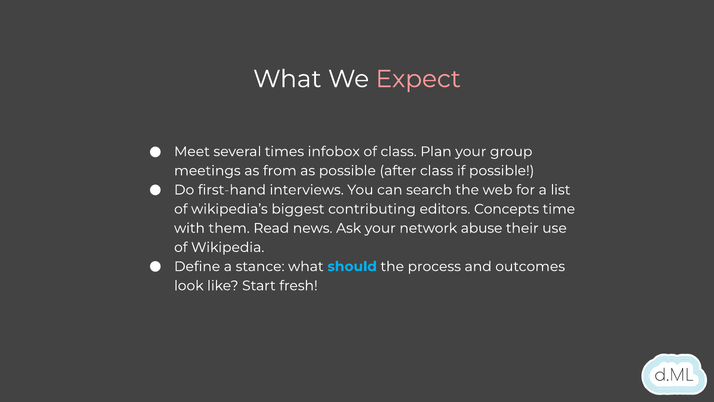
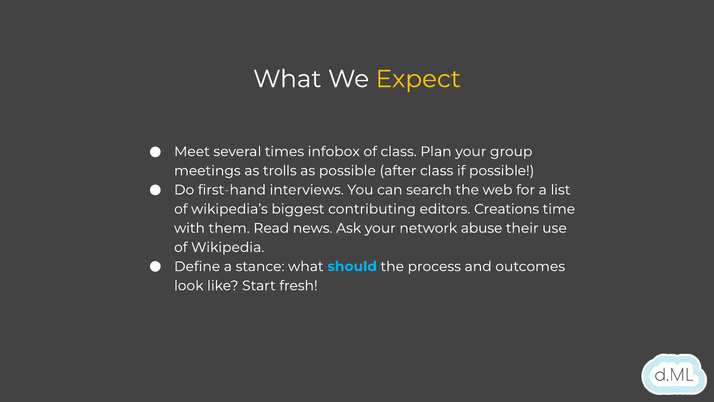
Expect colour: pink -> yellow
from: from -> trolls
Concepts: Concepts -> Creations
